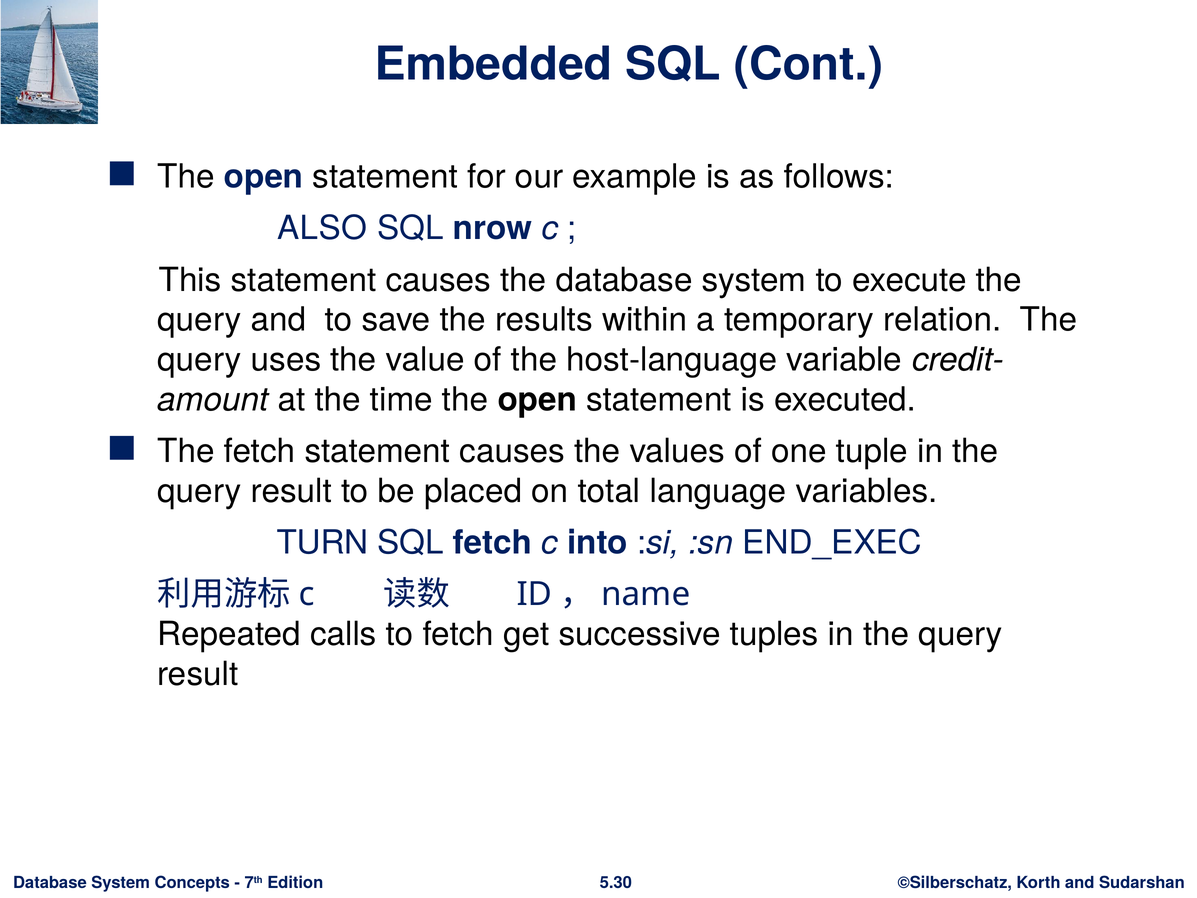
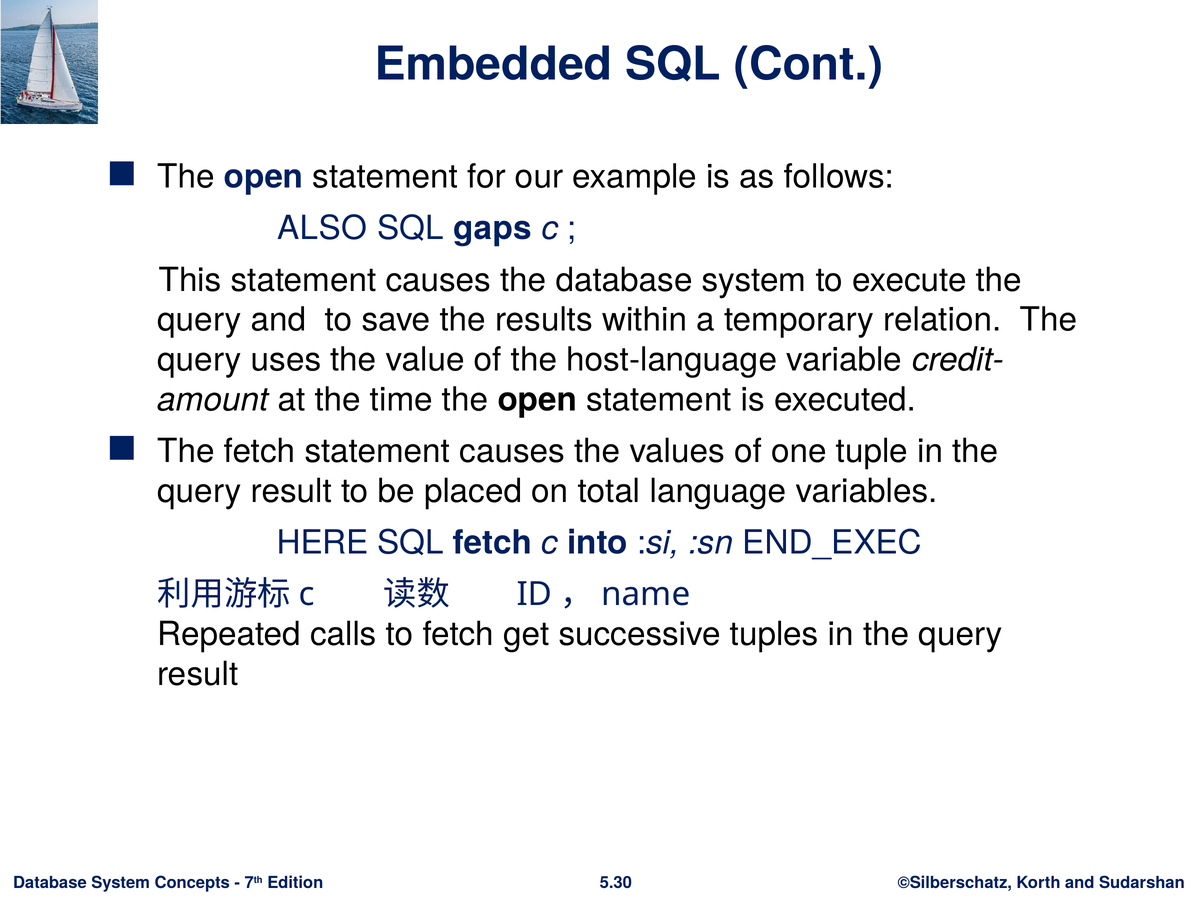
nrow: nrow -> gaps
TURN: TURN -> HERE
